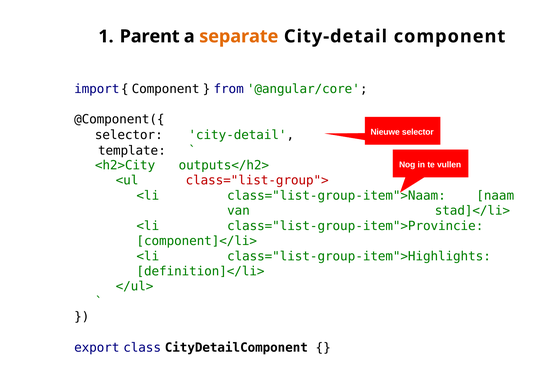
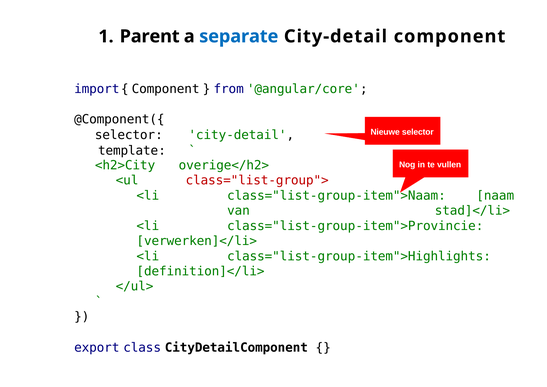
separate colour: orange -> blue
outputs</h2>: outputs</h2> -> overige</h2>
component]</li>: component]</li> -> verwerken]</li>
